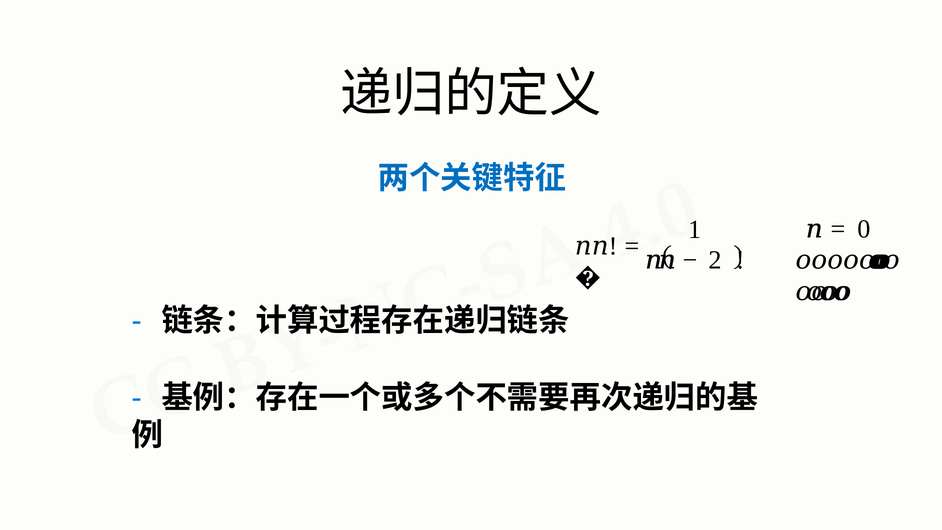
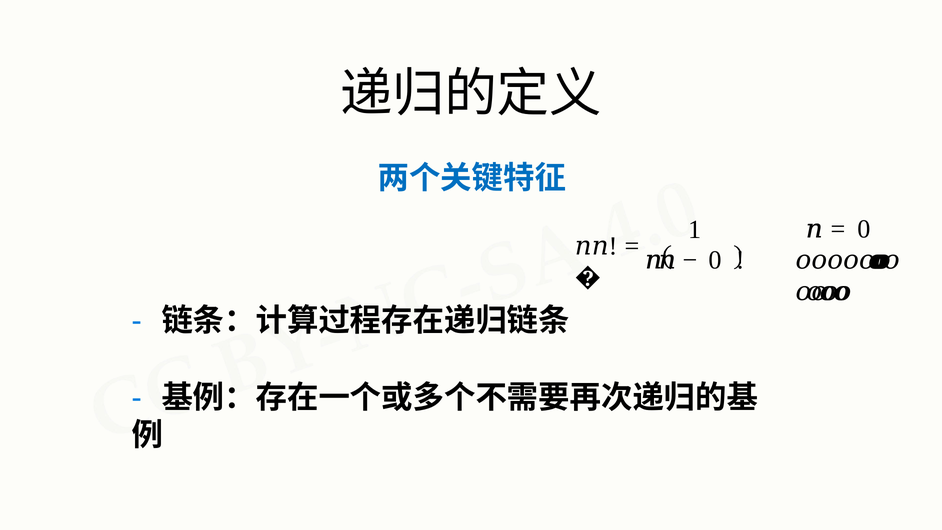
2 at (715, 260): 2 -> 0
